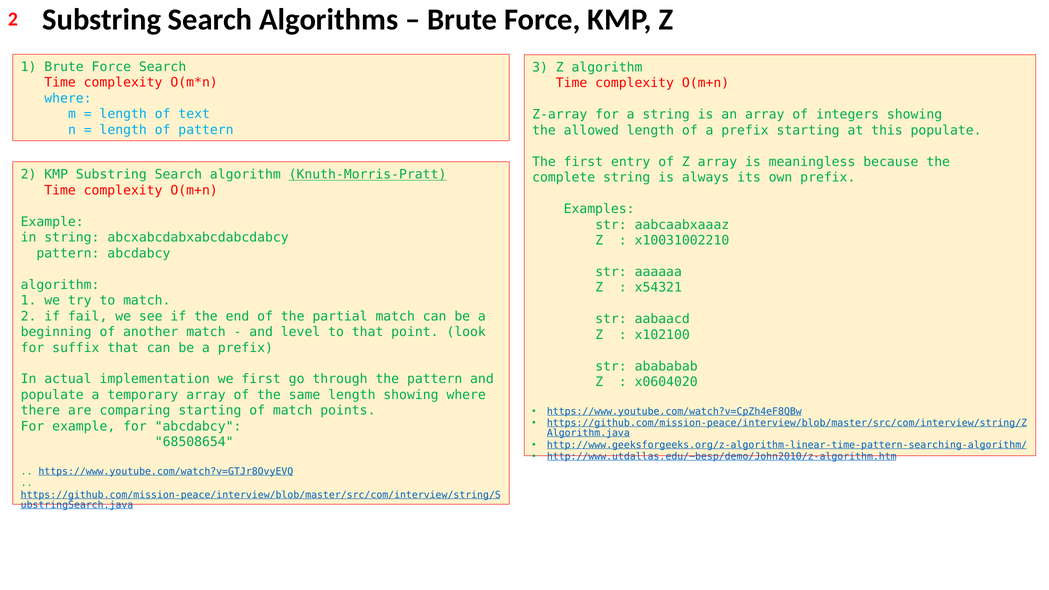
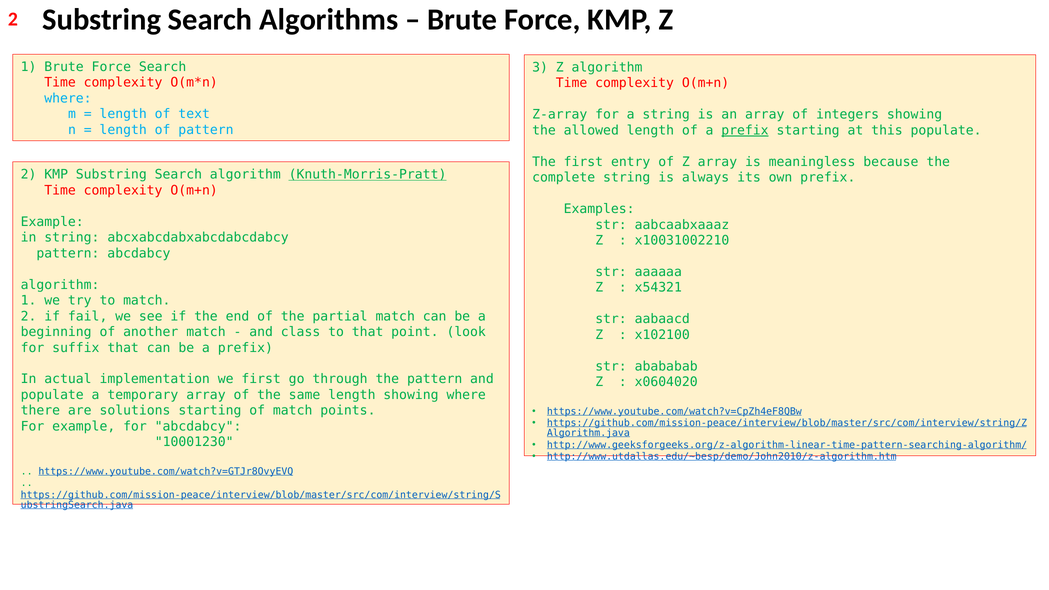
prefix at (745, 130) underline: none -> present
level: level -> class
comparing: comparing -> solutions
68508654: 68508654 -> 10001230
